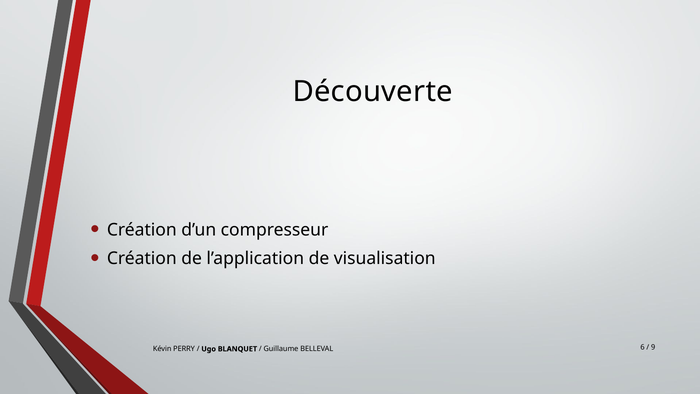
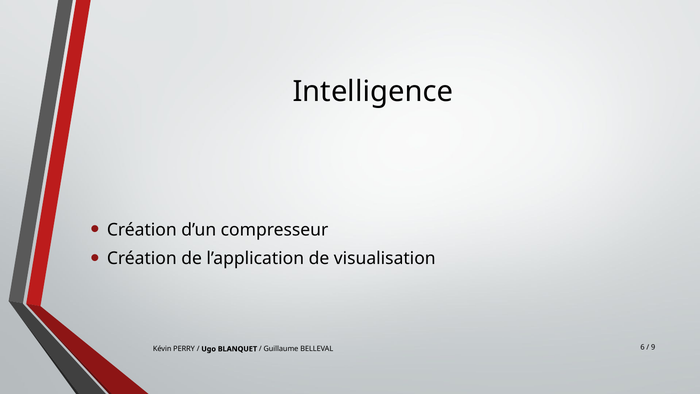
Découverte: Découverte -> Intelligence
